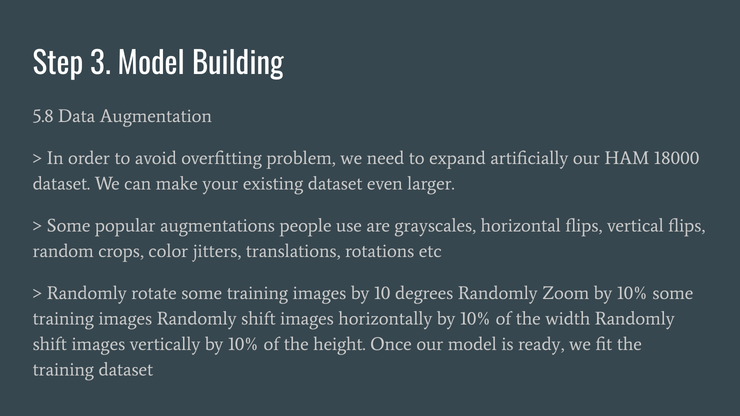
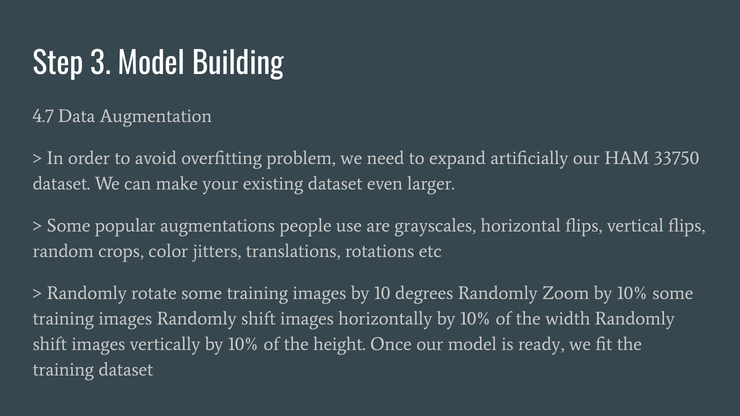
5.8: 5.8 -> 4.7
18000: 18000 -> 33750
